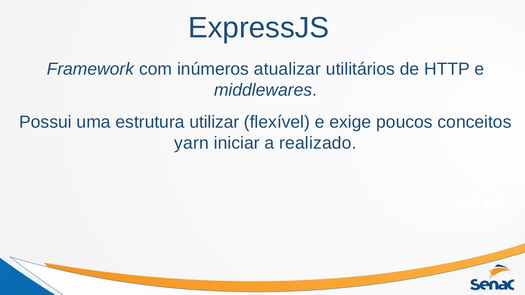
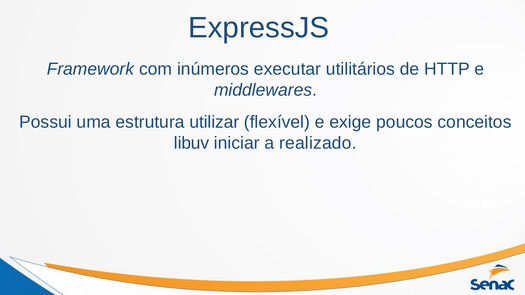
atualizar: atualizar -> executar
yarn: yarn -> libuv
